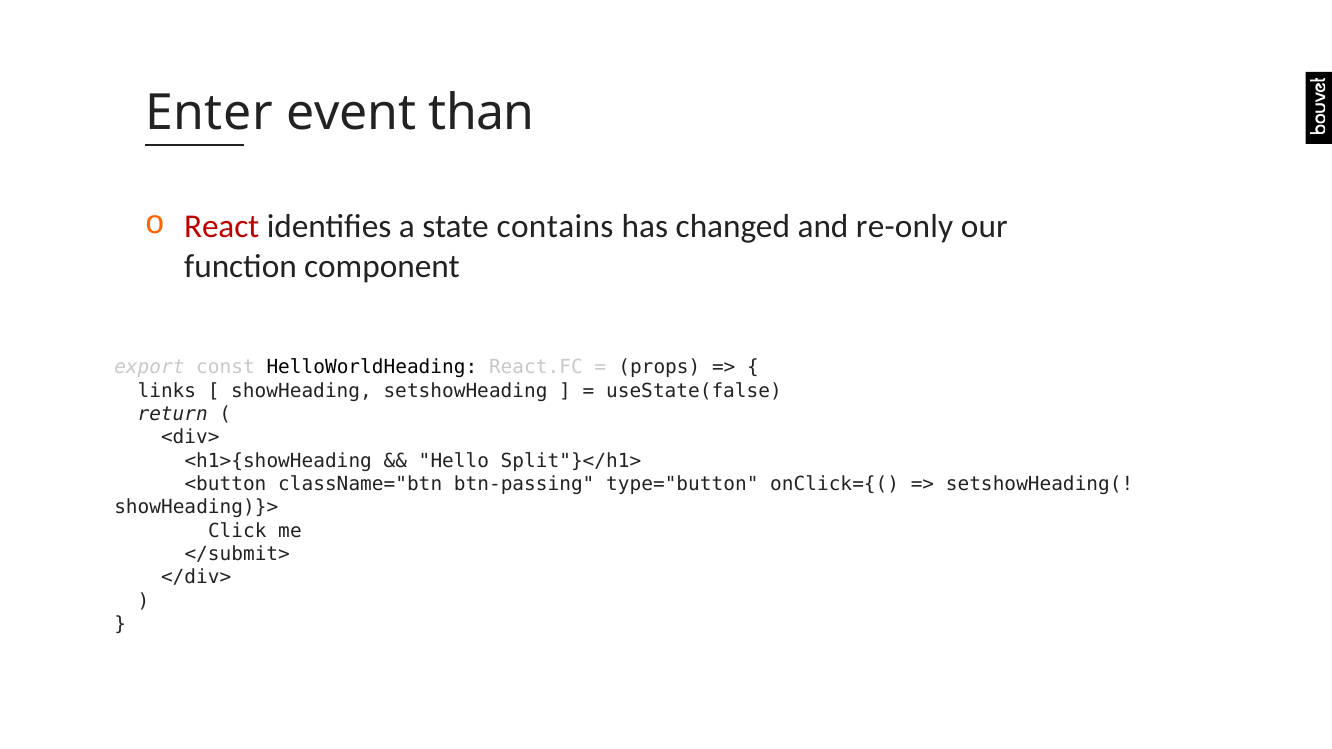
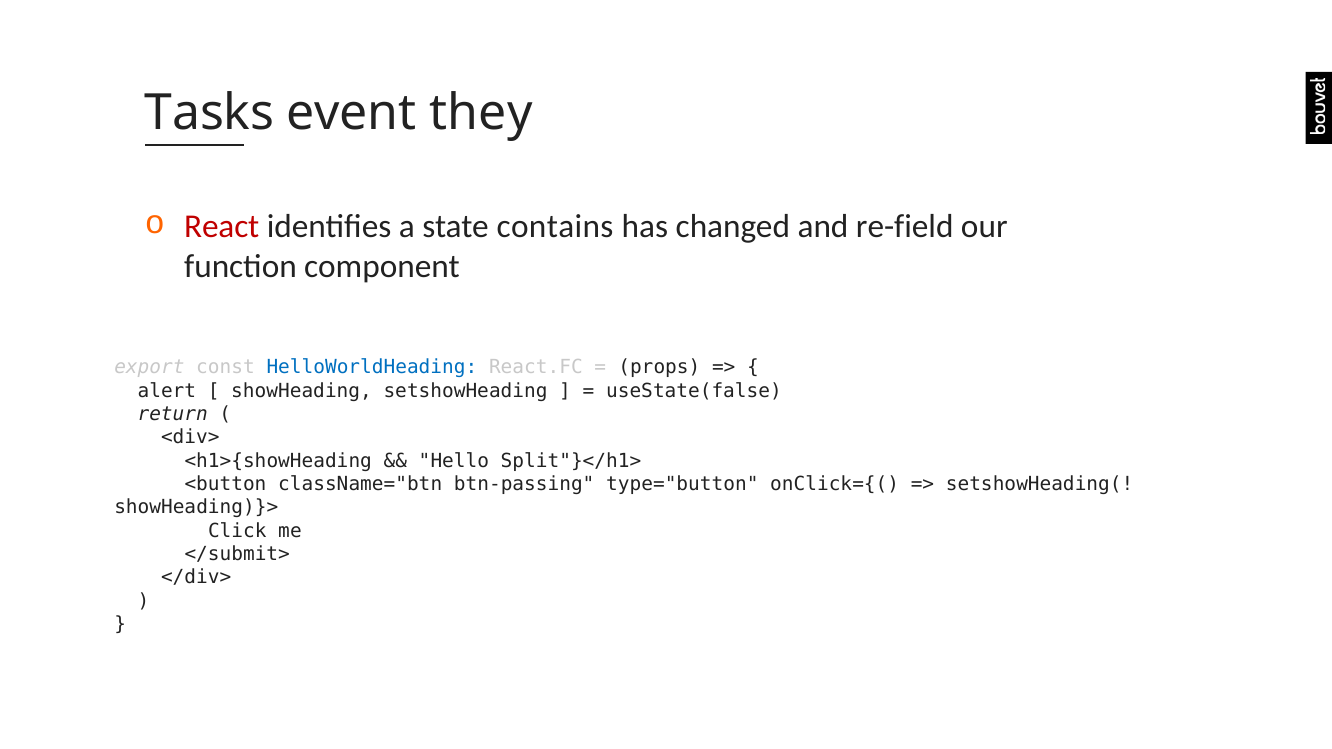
Enter: Enter -> Tasks
than: than -> they
re-only: re-only -> re-field
HelloWorldHeading colour: black -> blue
links: links -> alert
